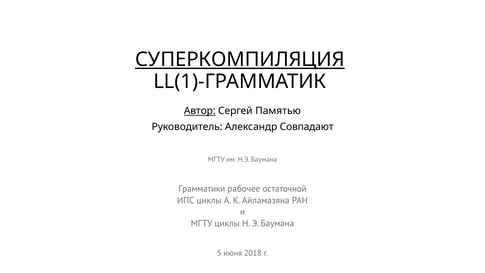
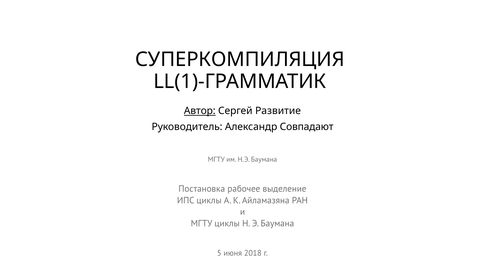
СУПЕРКОМПИЛЯЦИЯ underline: present -> none
Памятью: Памятью -> Развитие
Грамматики: Грамматики -> Постановка
остаточной: остаточной -> выделение
